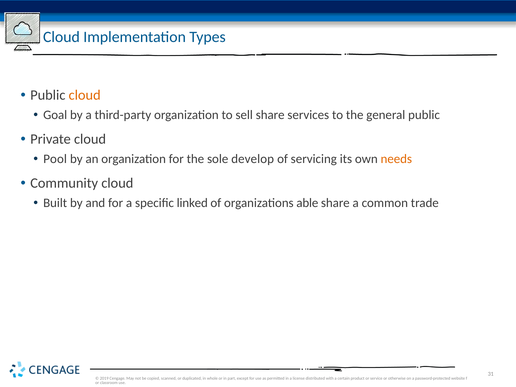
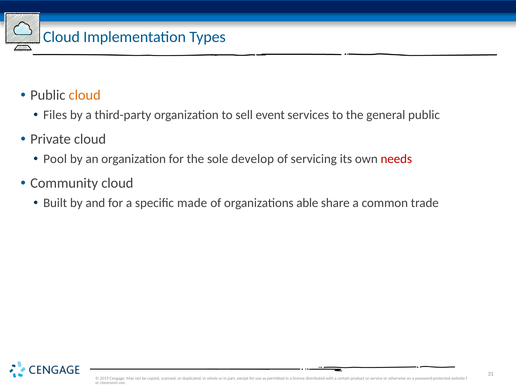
Goal: Goal -> Files
sell share: share -> event
needs colour: orange -> red
linked: linked -> made
